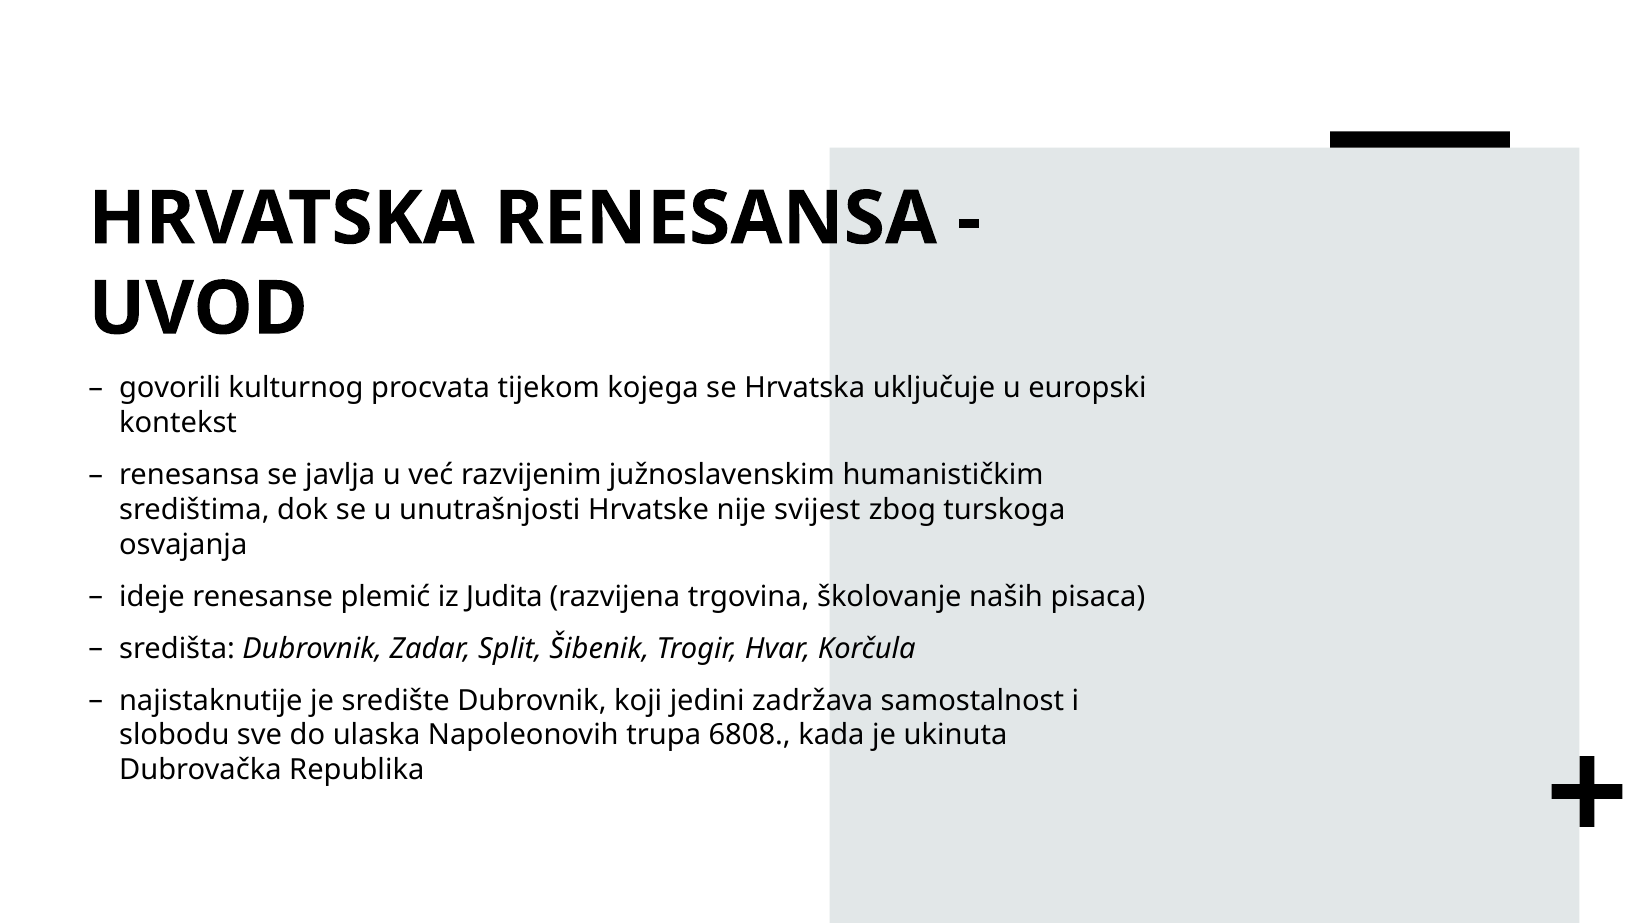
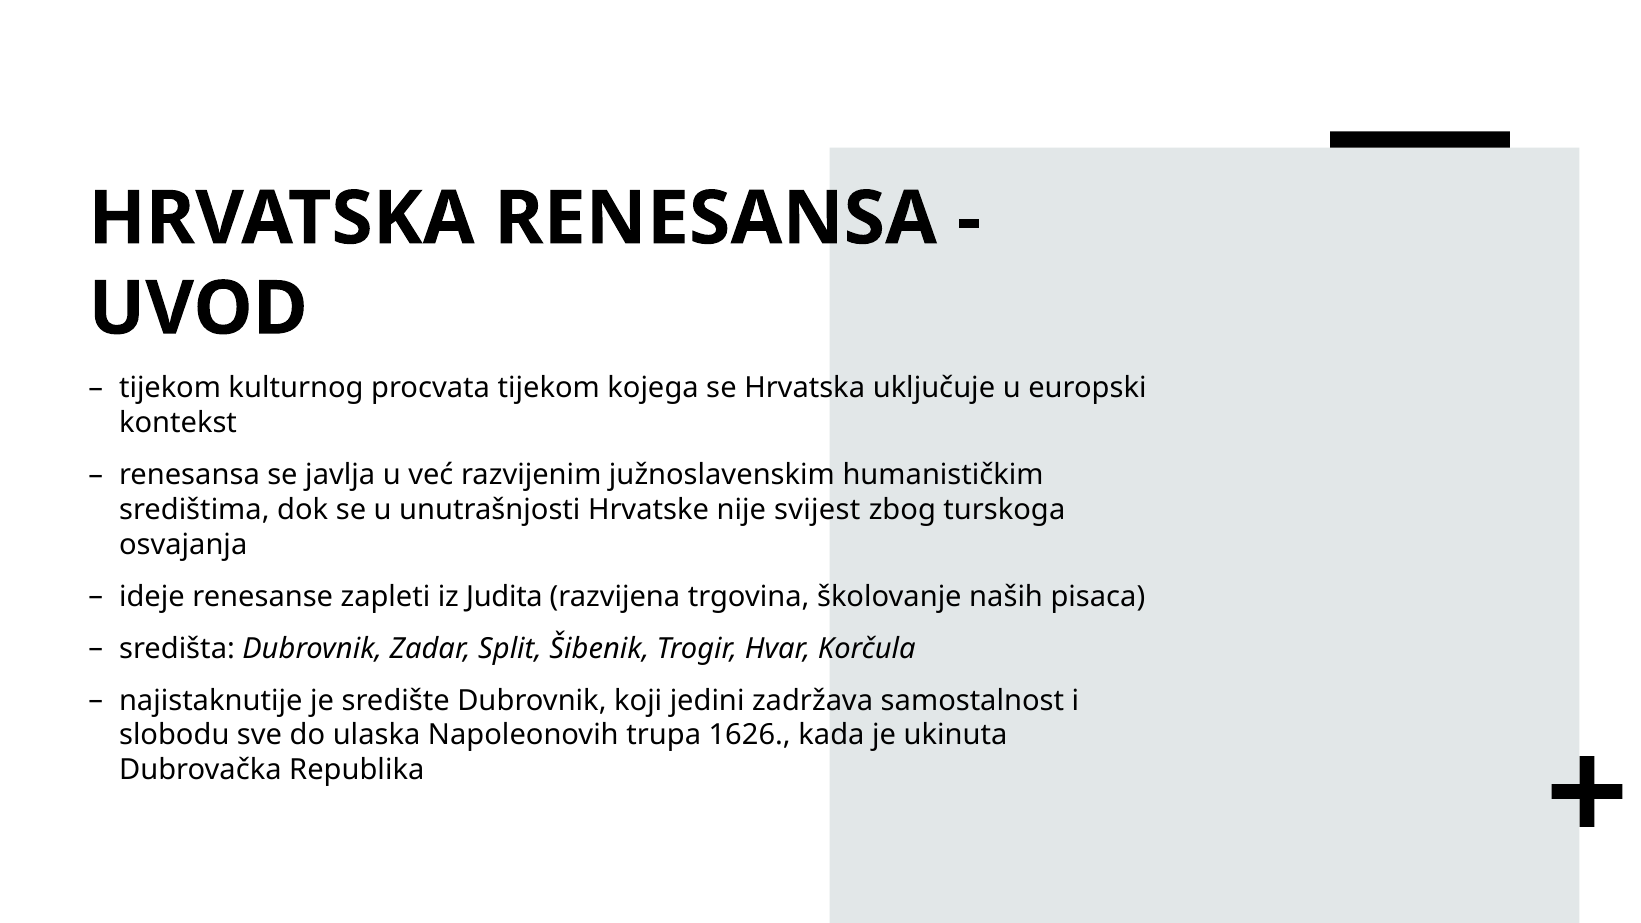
govorili at (170, 388): govorili -> tijekom
plemić: plemić -> zapleti
6808: 6808 -> 1626
